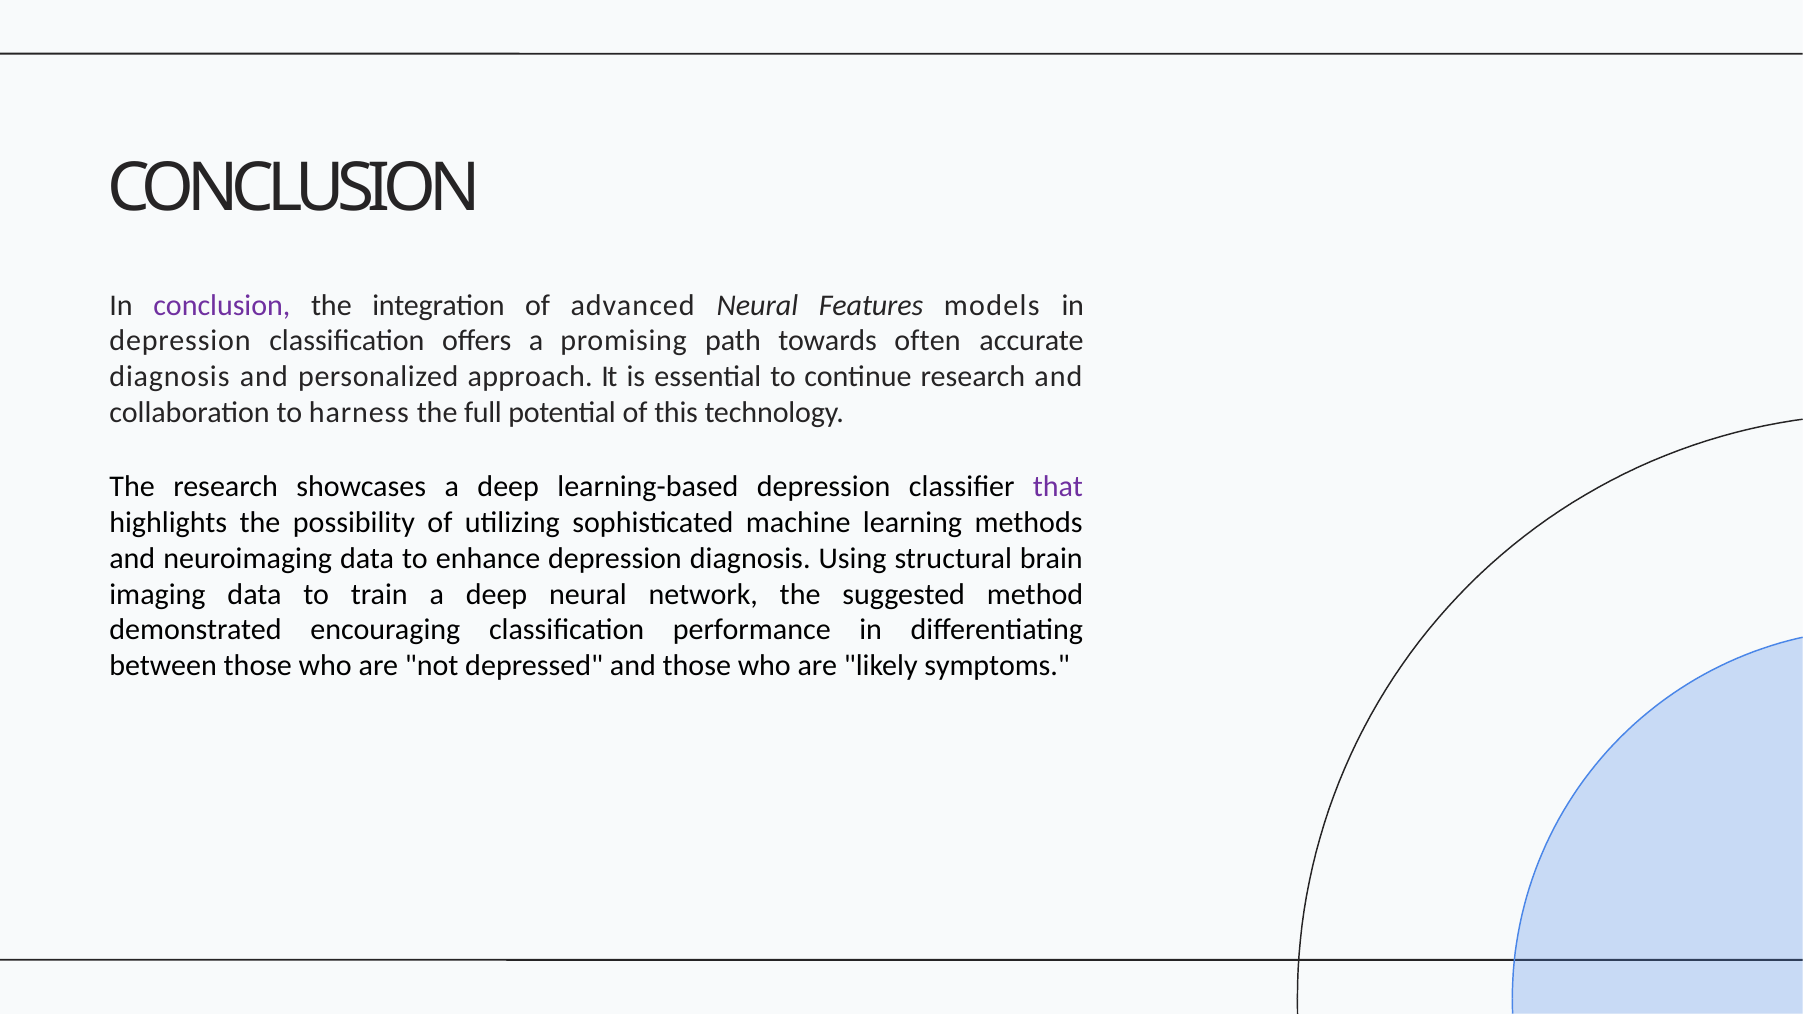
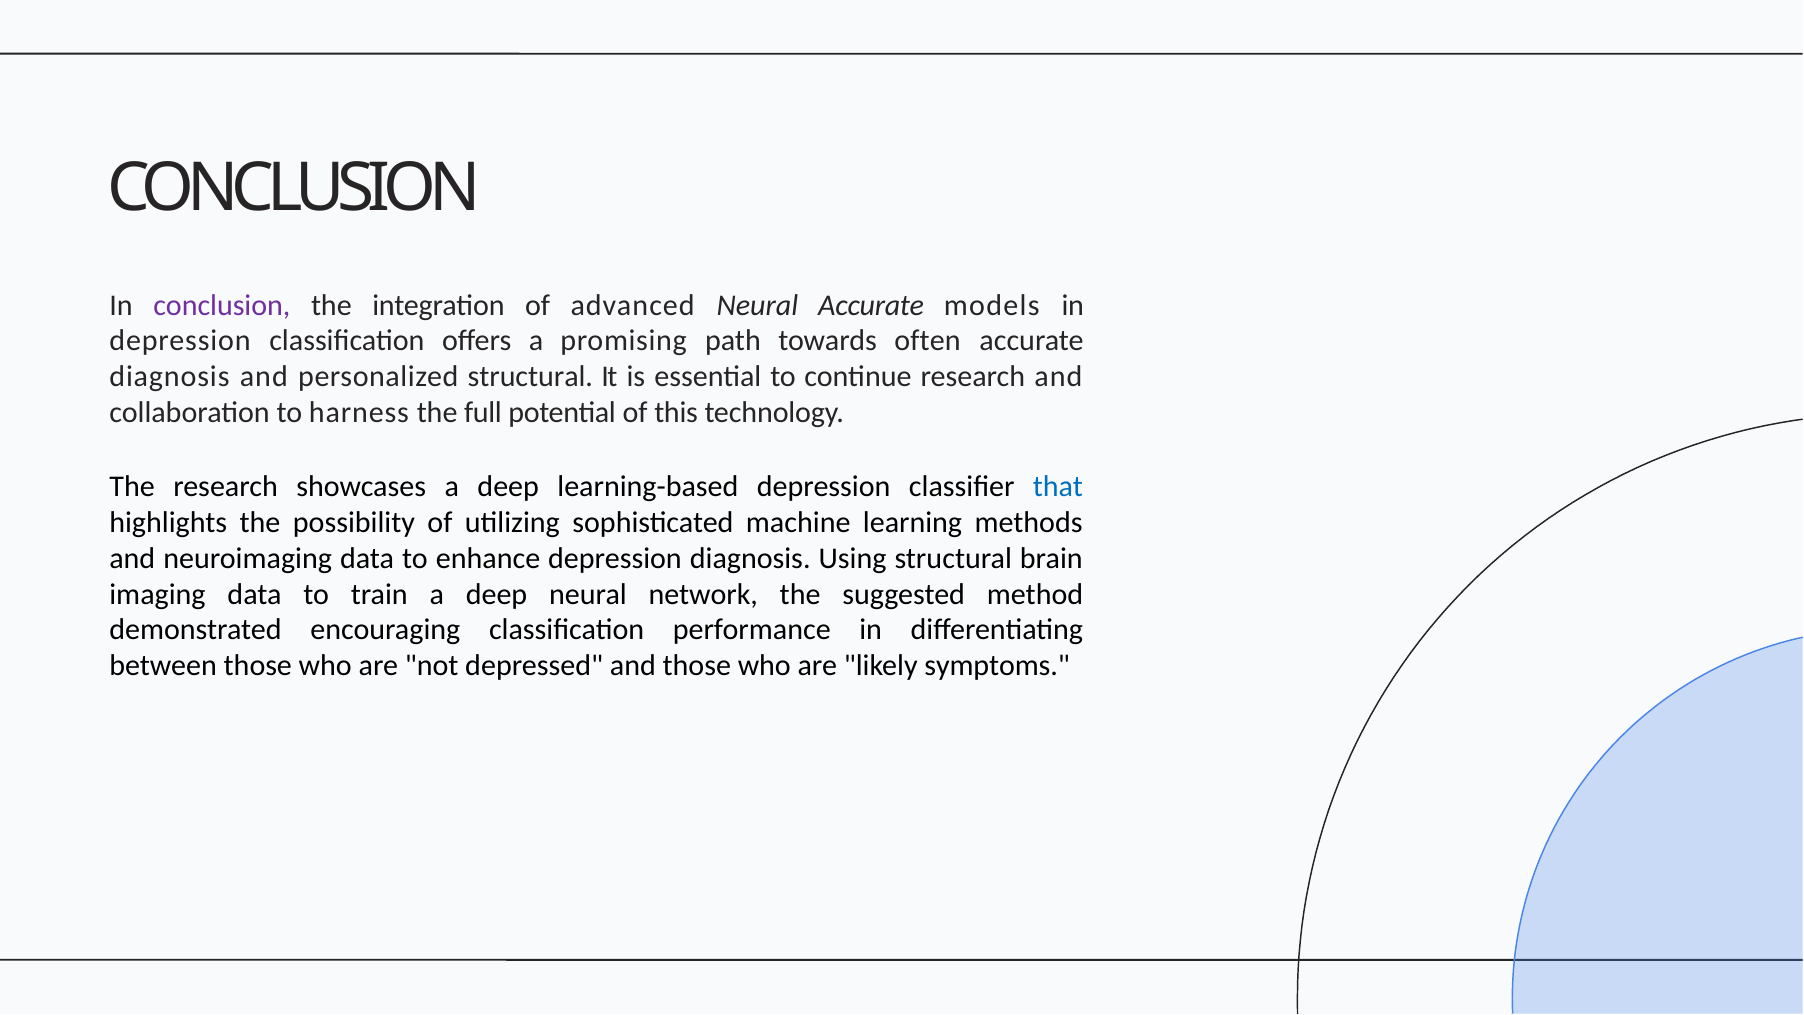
Neural Features: Features -> Accurate
personalized approach: approach -> structural
that colour: purple -> blue
